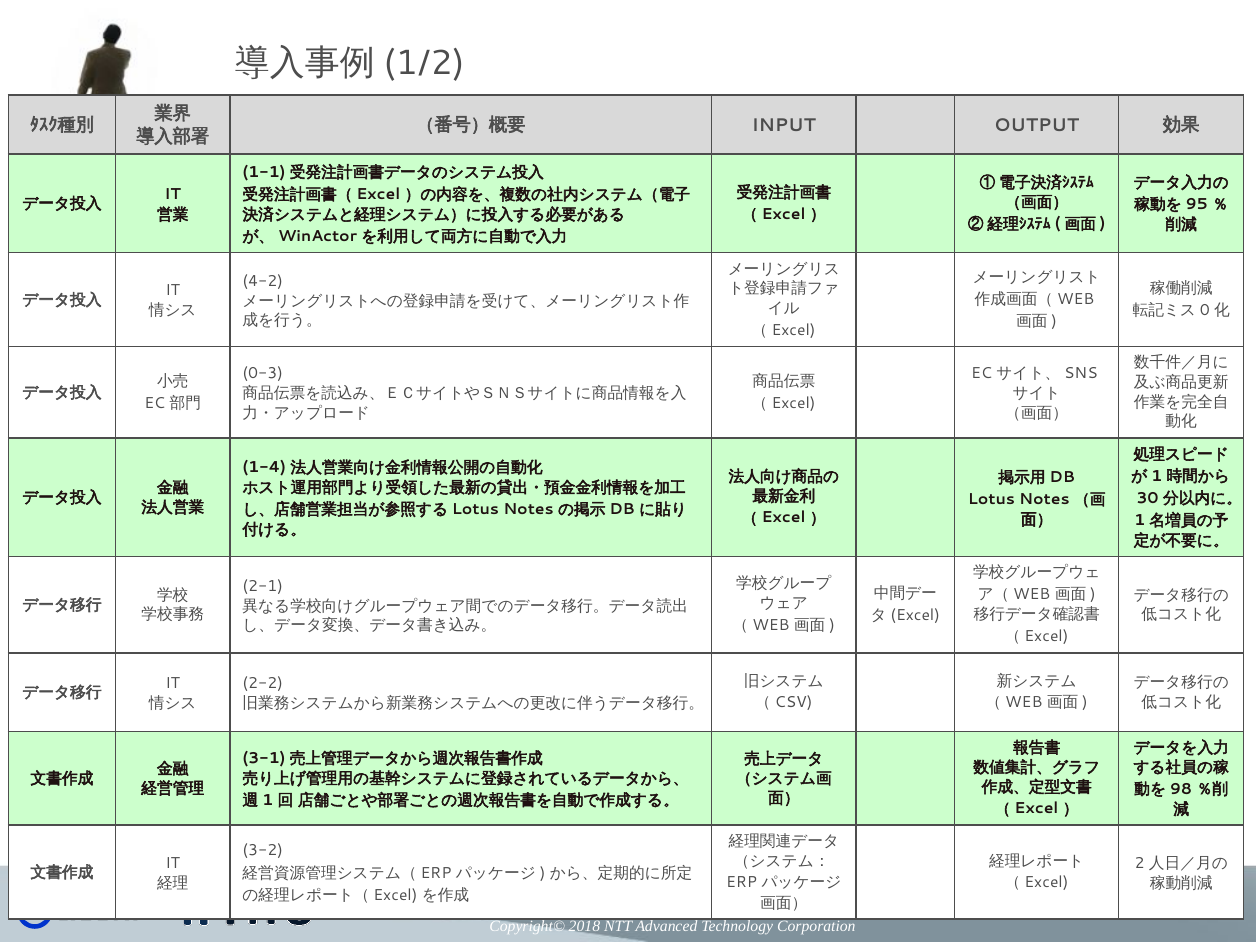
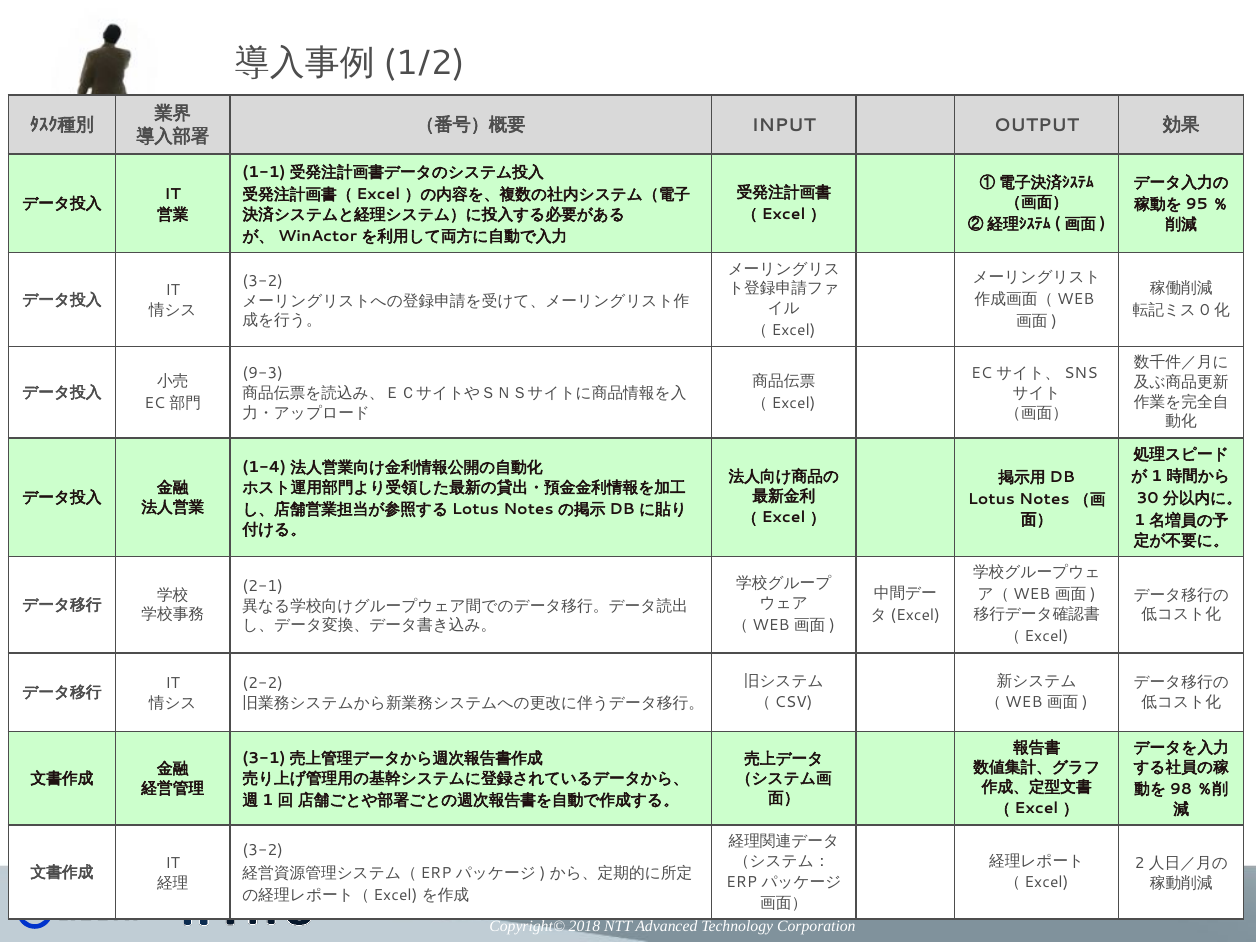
4-2 at (263, 281): 4-2 -> 3-2
0-3: 0-3 -> 9-3
